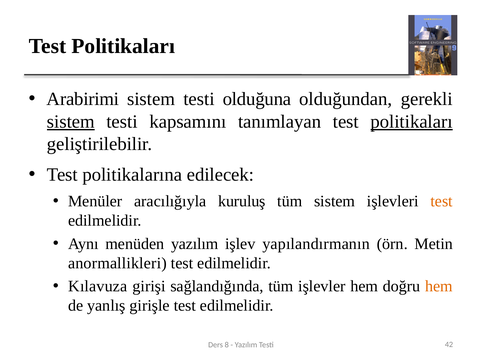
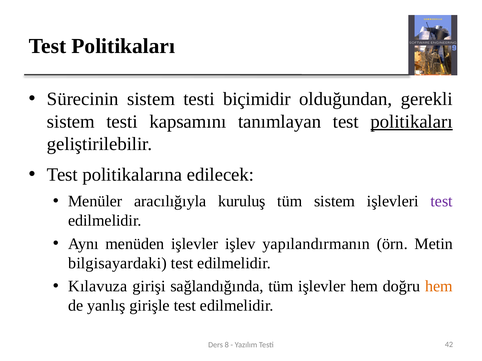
Arabirimi: Arabirimi -> Sürecinin
olduğuna: olduğuna -> biçimidir
sistem at (71, 122) underline: present -> none
test at (442, 202) colour: orange -> purple
menüden yazılım: yazılım -> işlevler
anormallikleri: anormallikleri -> bilgisayardaki
